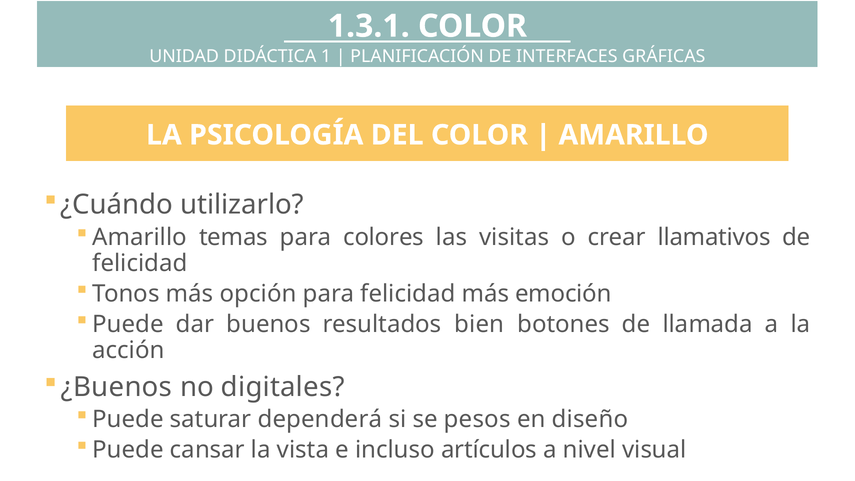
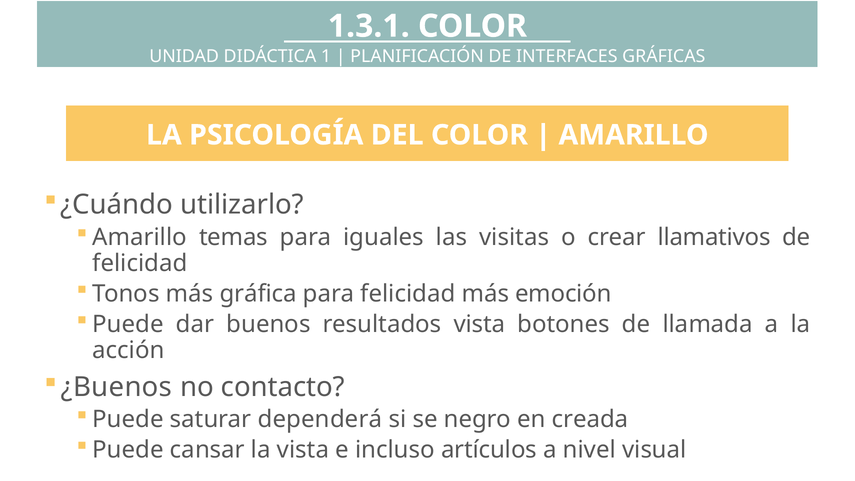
colores: colores -> iguales
opción: opción -> gráfica
resultados bien: bien -> vista
digitales: digitales -> contacto
pesos: pesos -> negro
diseño: diseño -> creada
